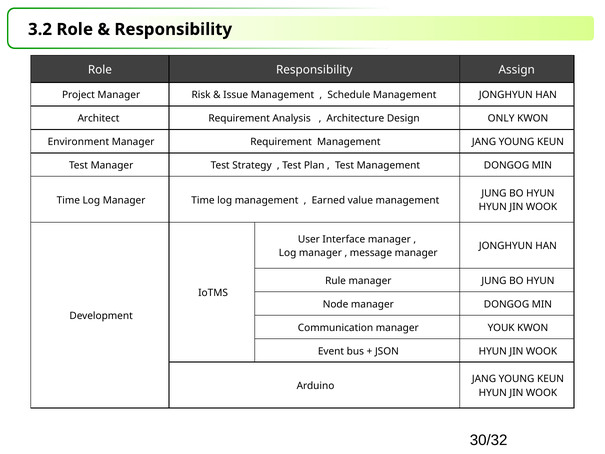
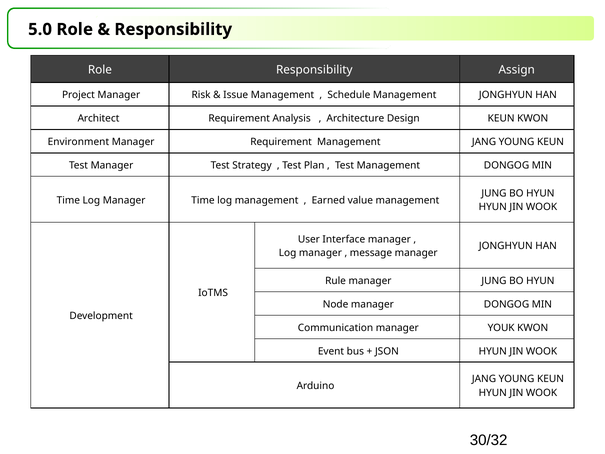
3.2: 3.2 -> 5.0
Design ONLY: ONLY -> KEUN
